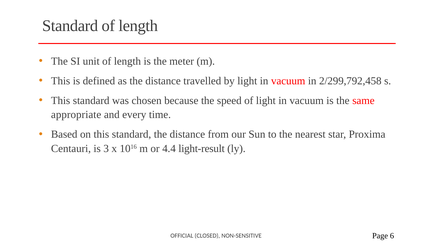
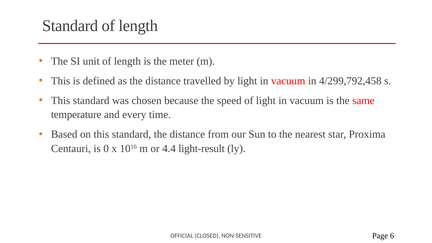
2/299,792,458: 2/299,792,458 -> 4/299,792,458
appropriate: appropriate -> temperature
3: 3 -> 0
